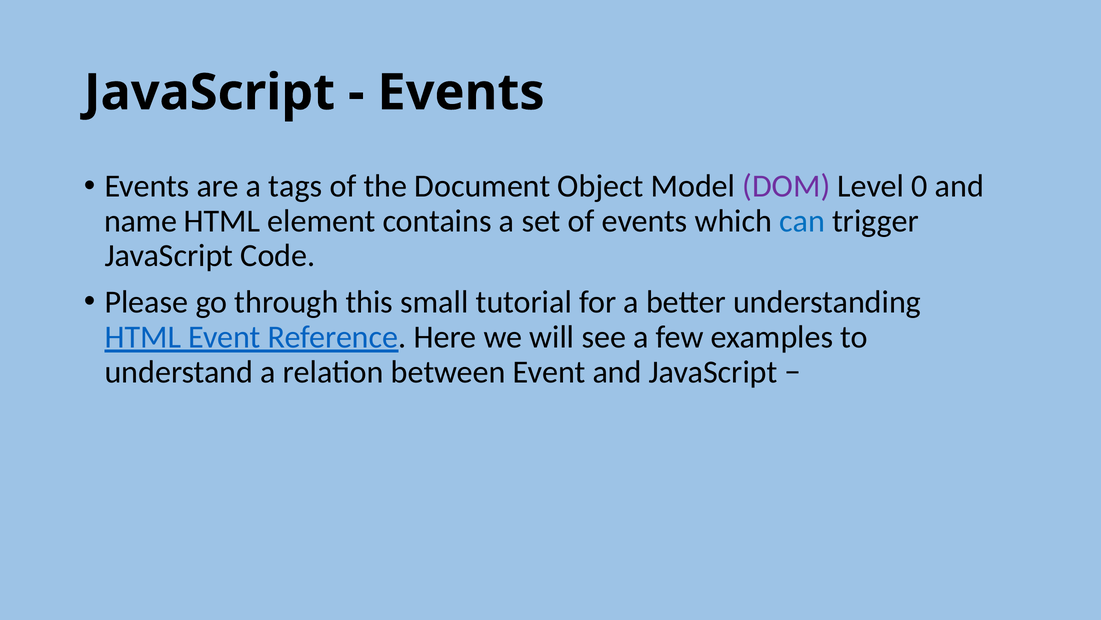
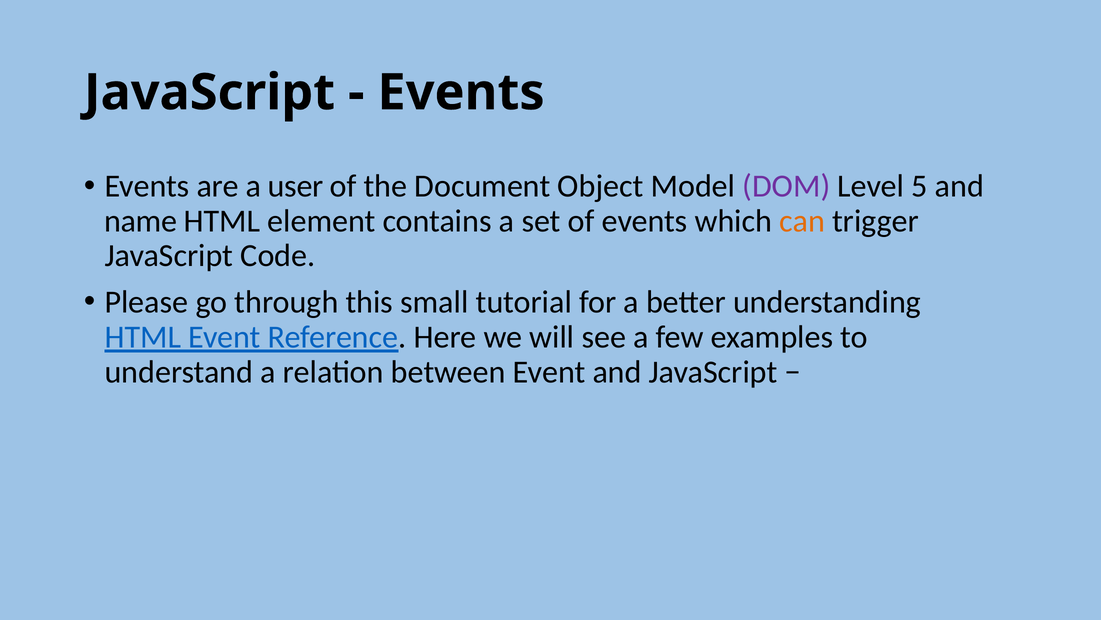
tags: tags -> user
0: 0 -> 5
can colour: blue -> orange
